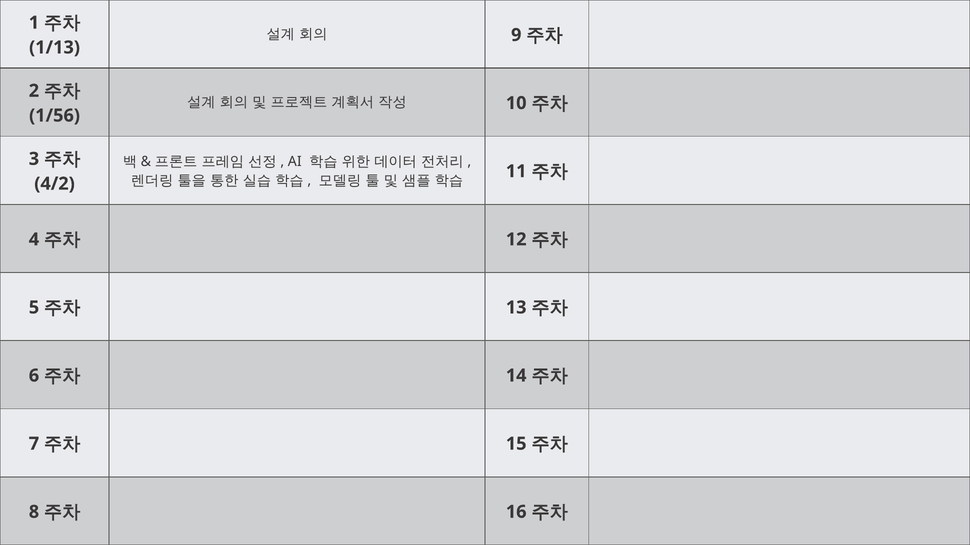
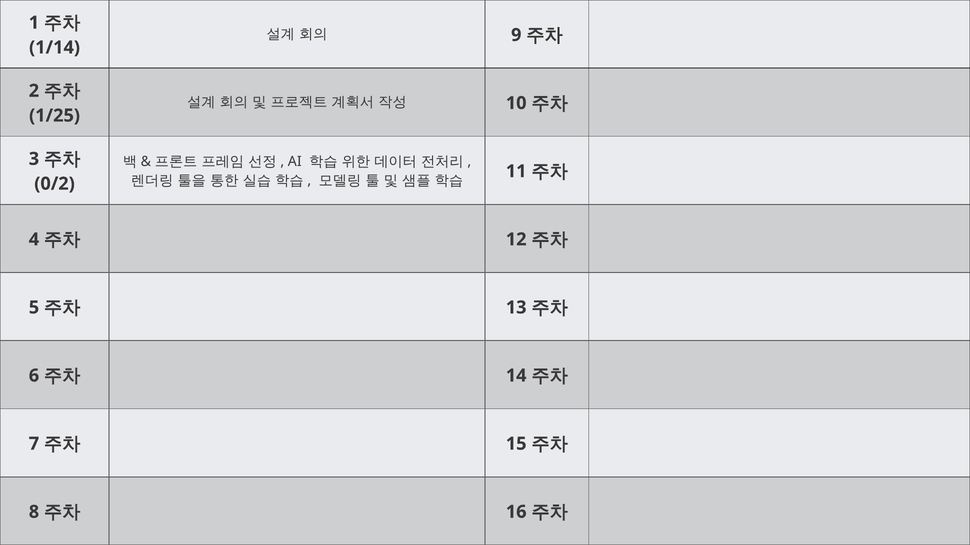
1/13: 1/13 -> 1/14
1/56: 1/56 -> 1/25
4/2: 4/2 -> 0/2
